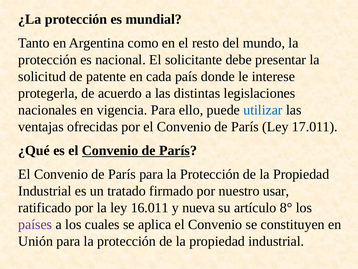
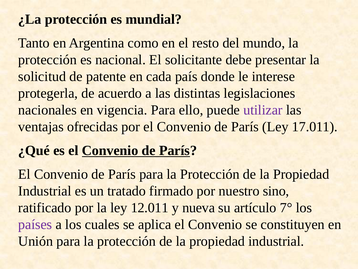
utilizar colour: blue -> purple
usar: usar -> sino
16.011: 16.011 -> 12.011
8°: 8° -> 7°
